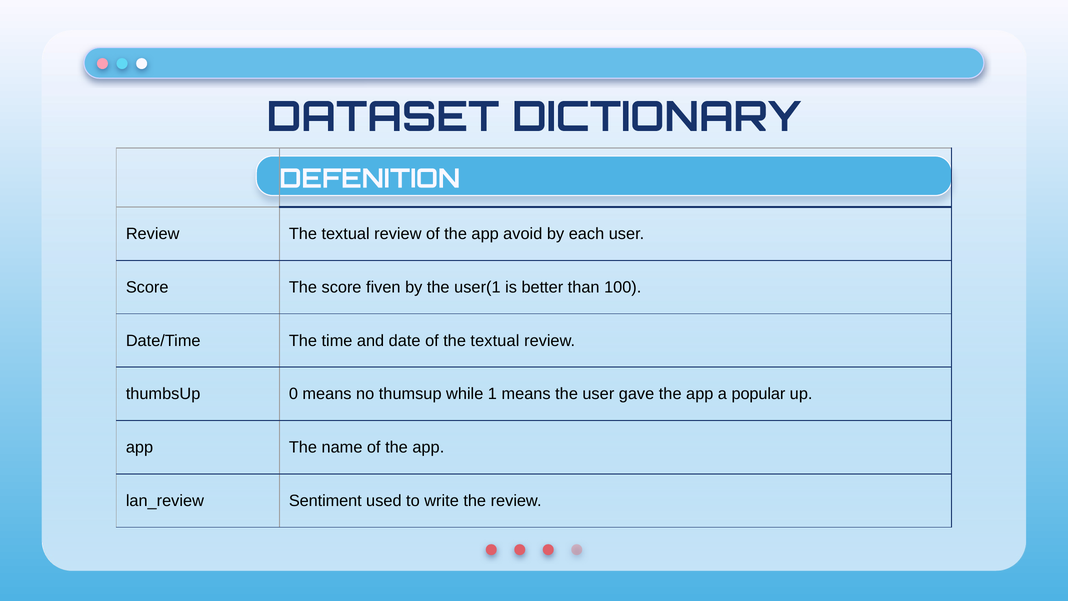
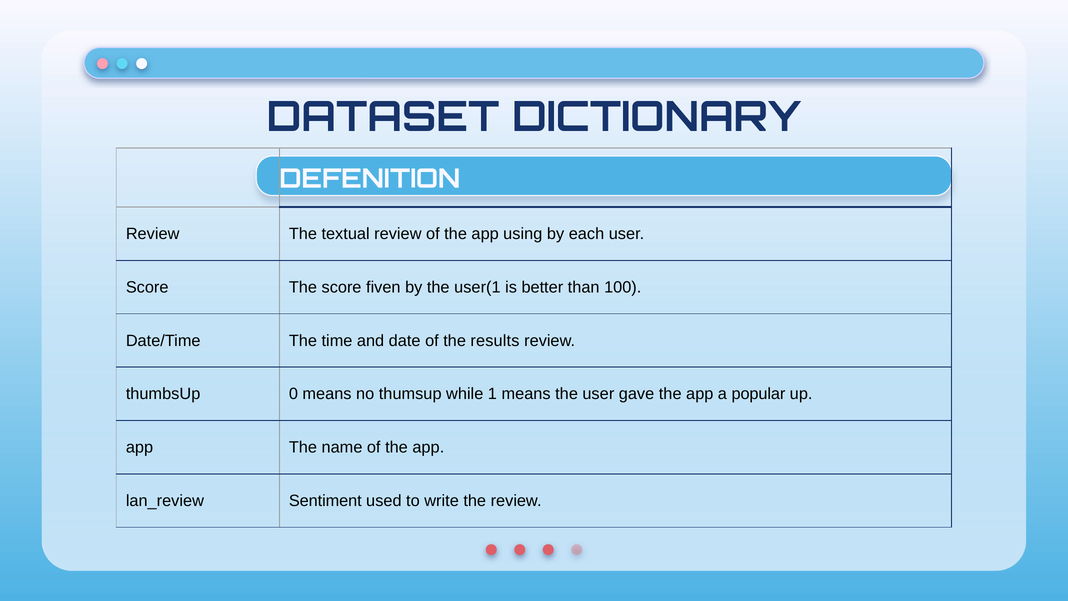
avoid: avoid -> using
of the textual: textual -> results
